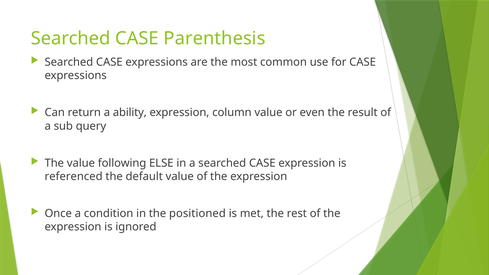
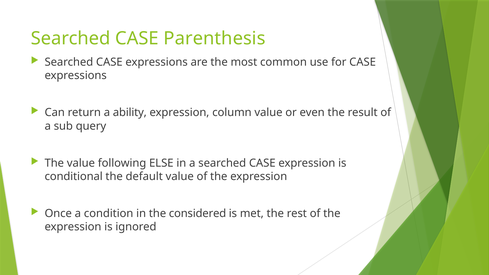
referenced: referenced -> conditional
positioned: positioned -> considered
